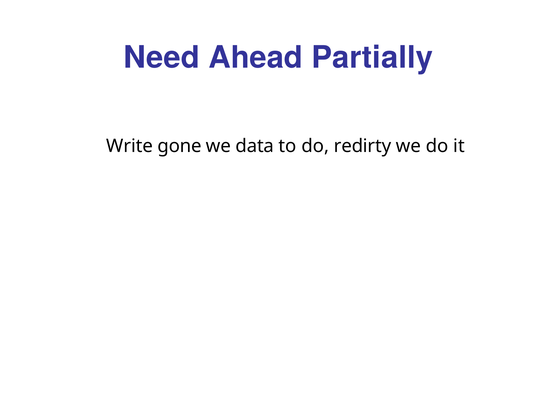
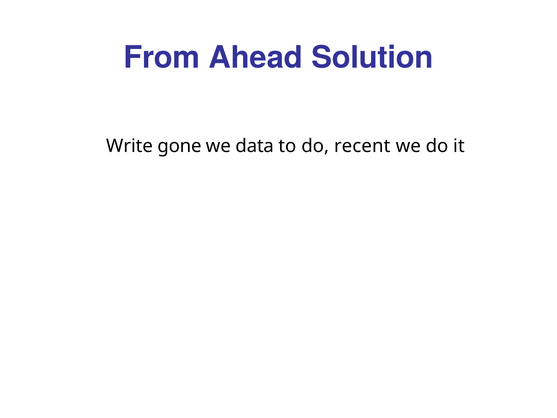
Need: Need -> From
Partially: Partially -> Solution
redirty: redirty -> recent
